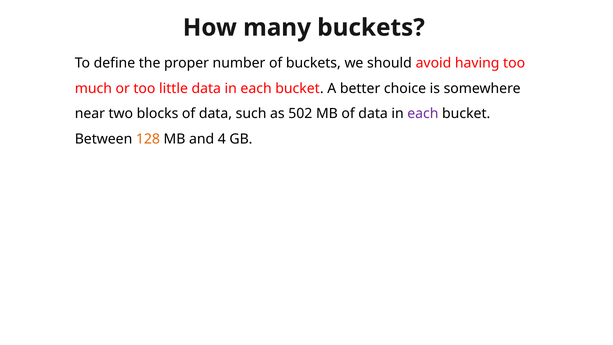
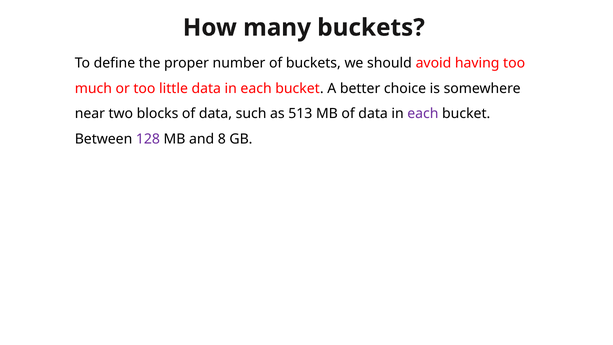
502: 502 -> 513
128 colour: orange -> purple
4: 4 -> 8
